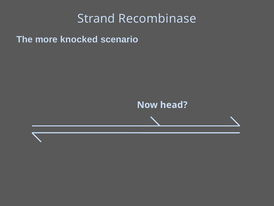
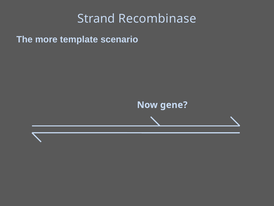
knocked: knocked -> template
head: head -> gene
